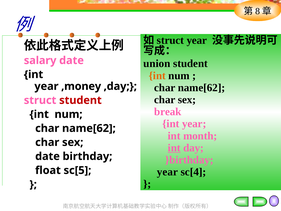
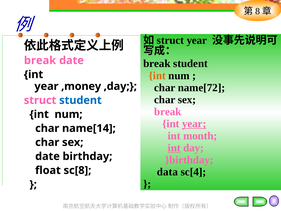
union at (157, 63): union -> break
salary at (40, 60): salary -> break
name[62 at (201, 88): name[62 -> name[72
student at (80, 100) colour: red -> blue
year at (194, 124) underline: none -> present
name[62 at (89, 128): name[62 -> name[14
year at (167, 172): year -> data
sc[5: sc[5 -> sc[8
